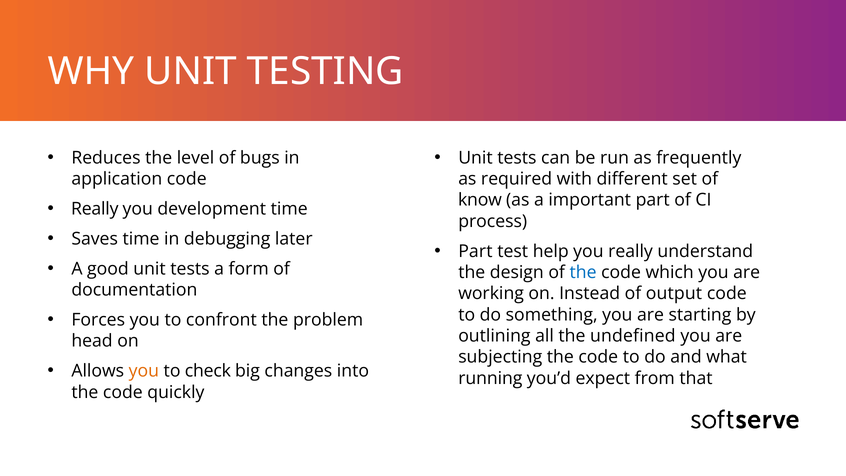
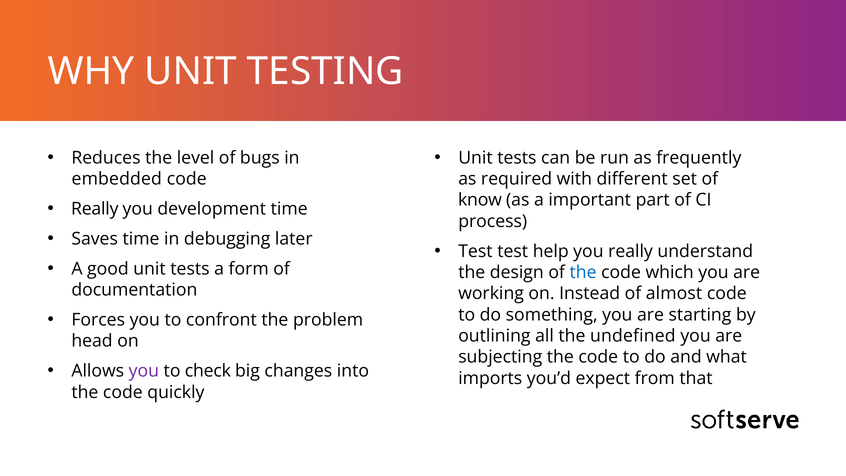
application: application -> embedded
Part at (475, 251): Part -> Test
output: output -> almost
you at (144, 371) colour: orange -> purple
running: running -> imports
